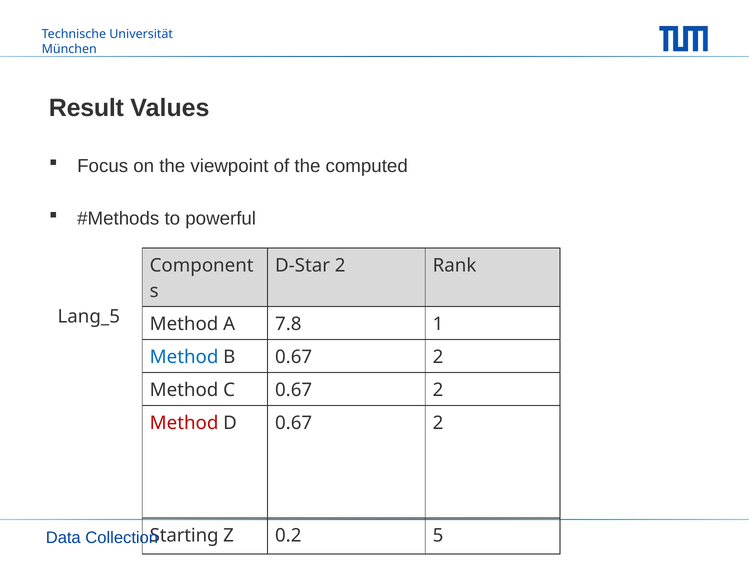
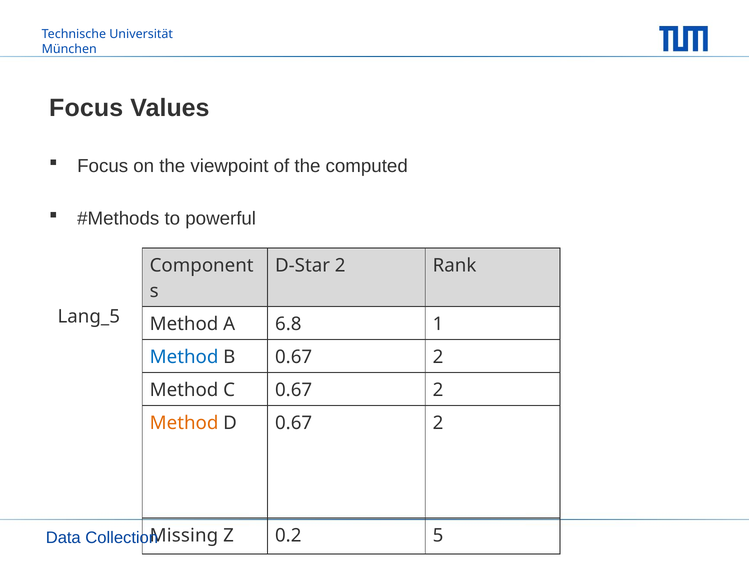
Result at (86, 108): Result -> Focus
7.8: 7.8 -> 6.8
Method at (184, 423) colour: red -> orange
Starting: Starting -> Missing
